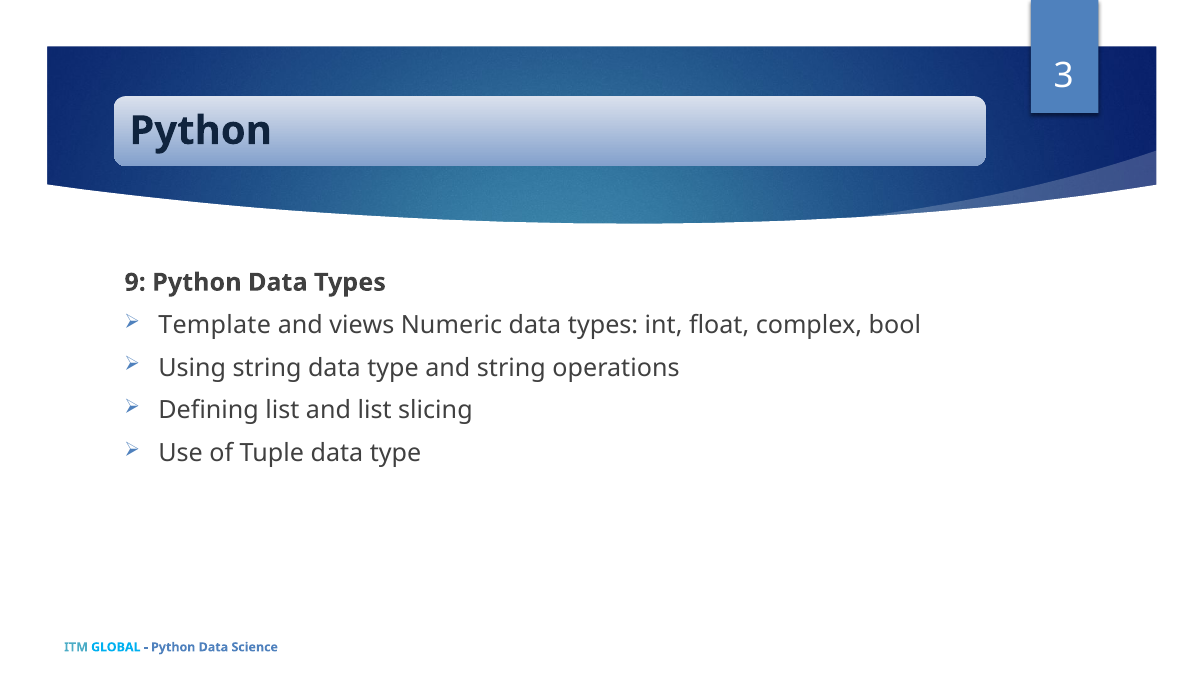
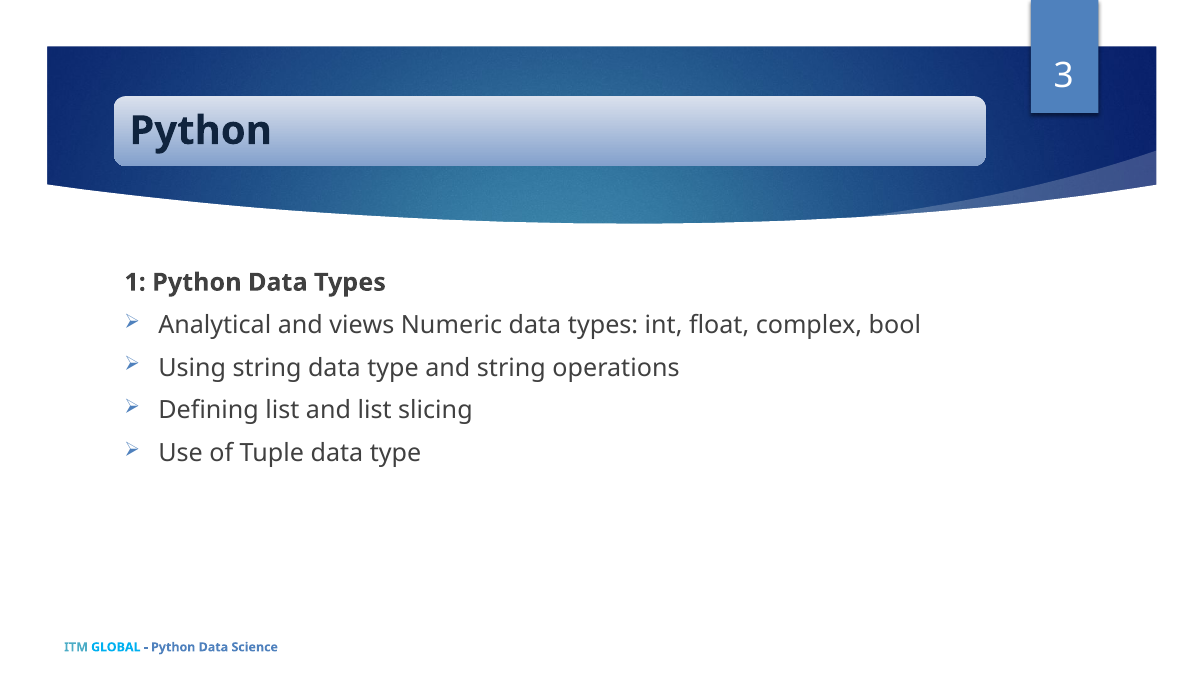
9: 9 -> 1
Template: Template -> Analytical
